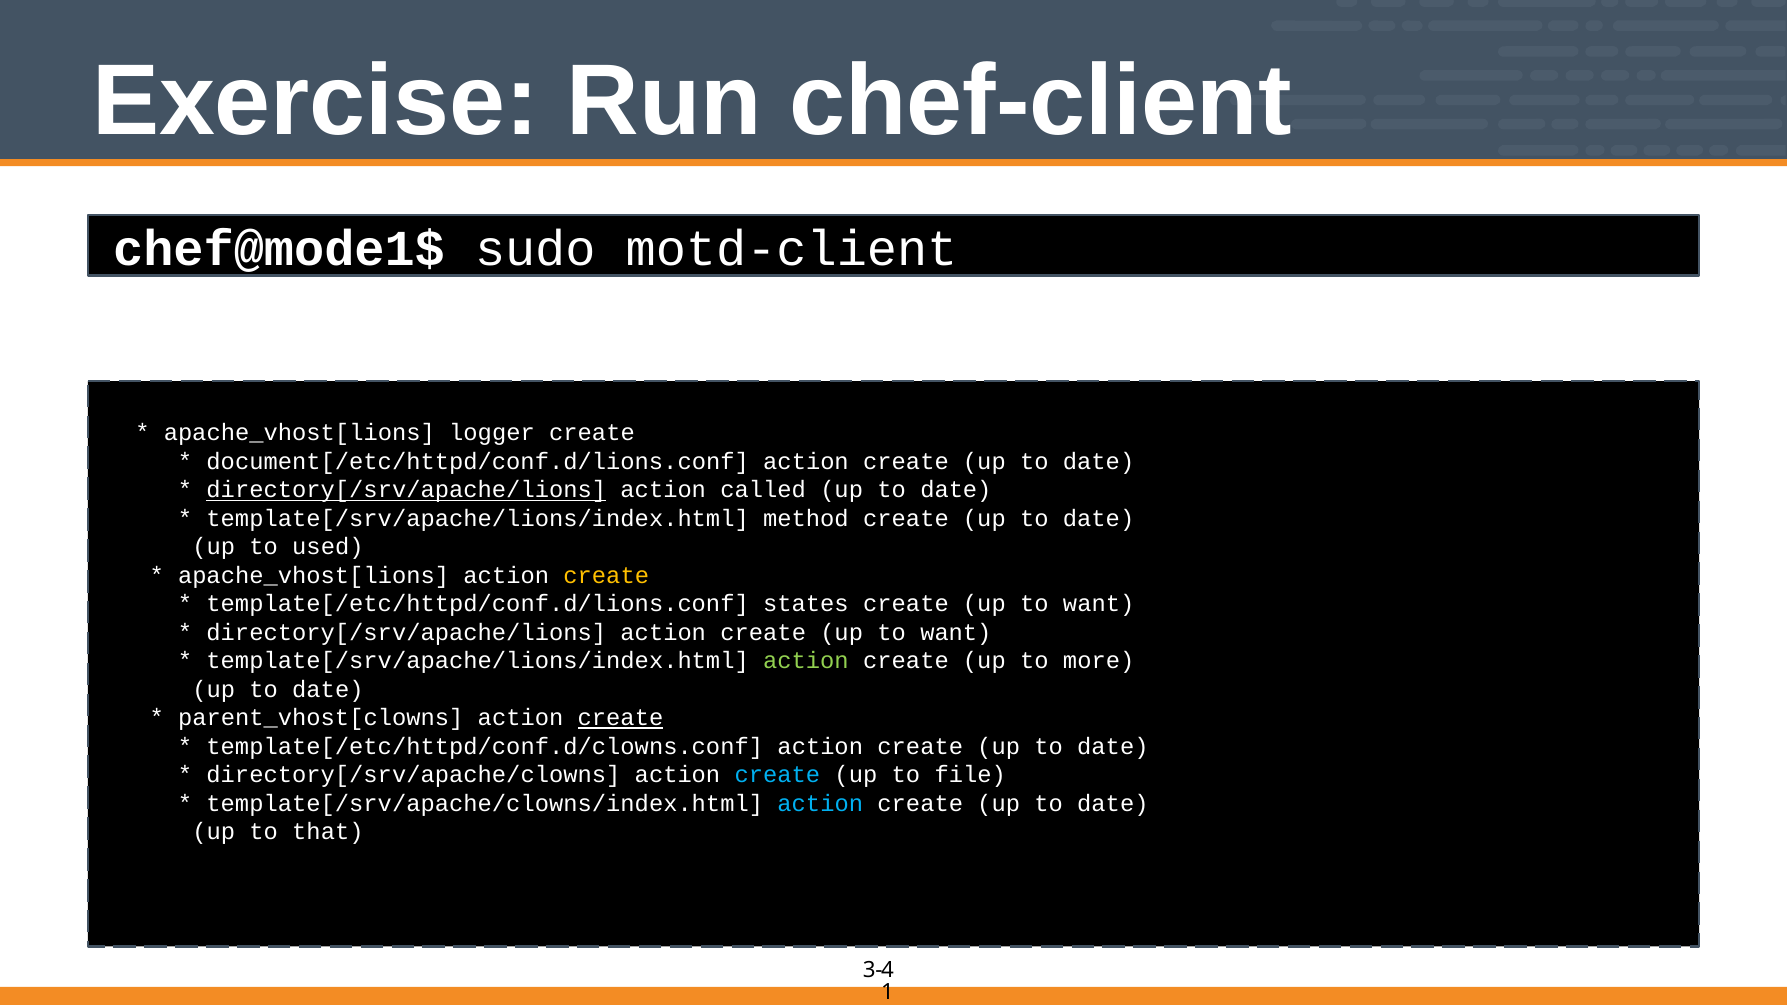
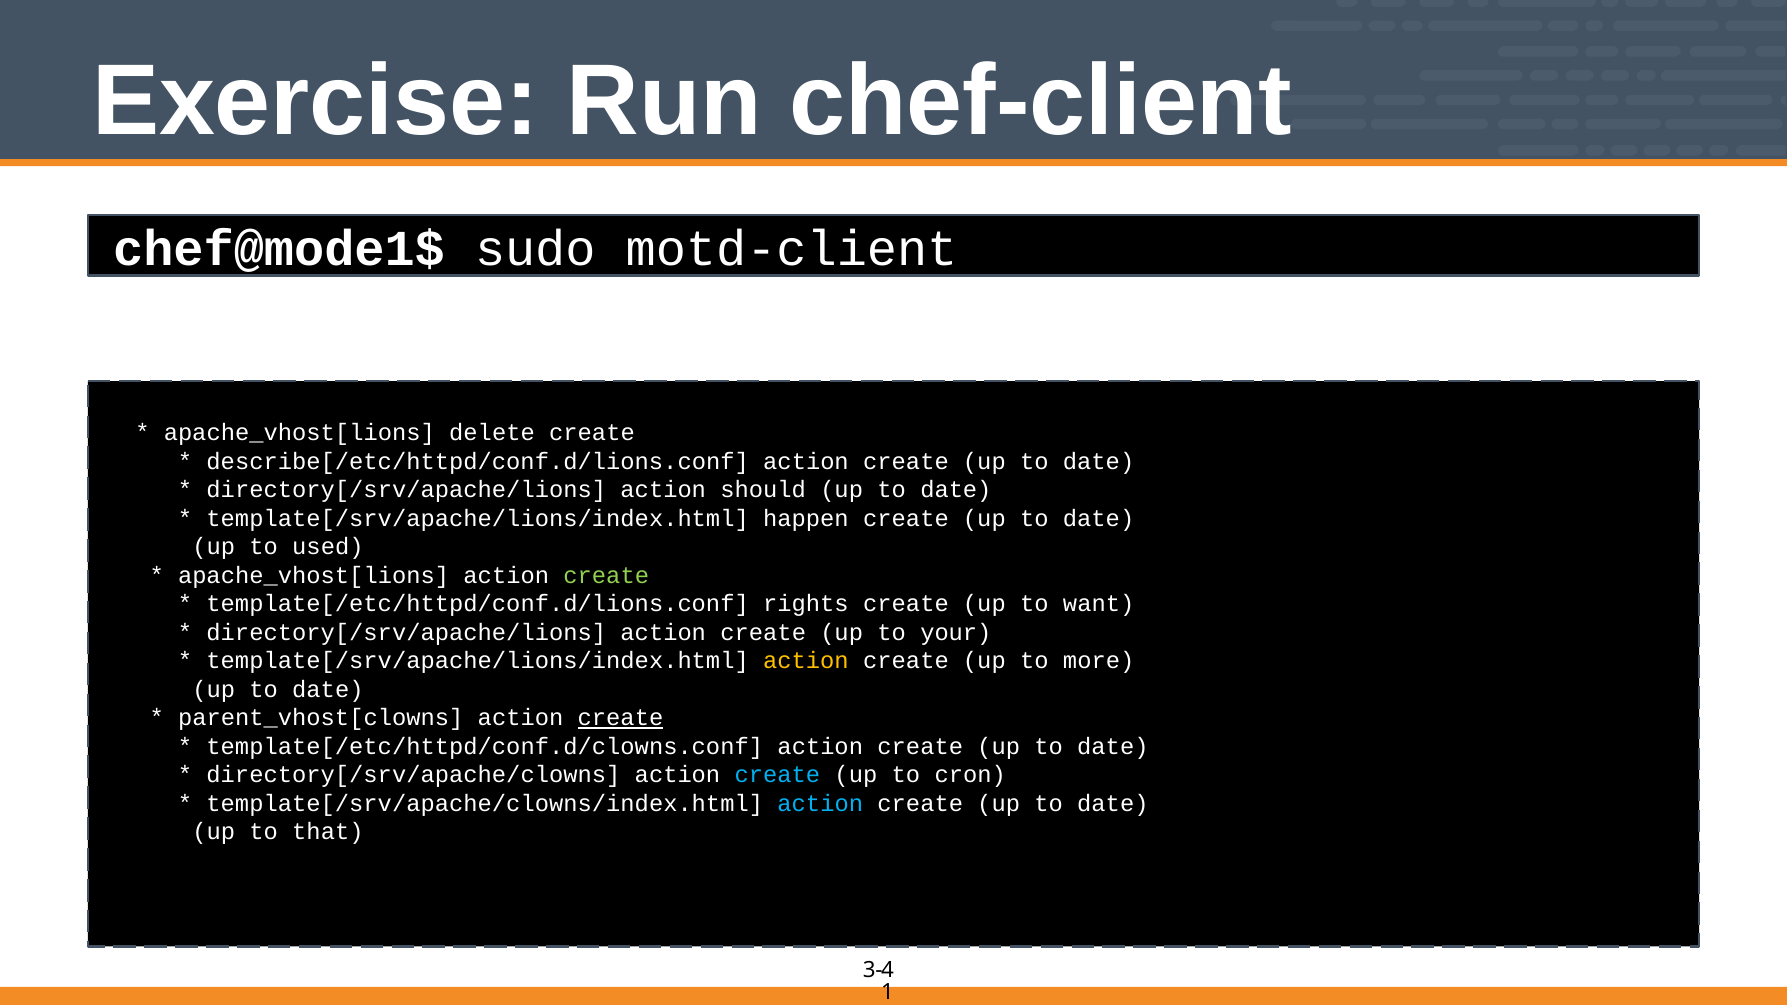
logger: logger -> delete
document[/etc/httpd/conf.d/lions.conf: document[/etc/httpd/conf.d/lions.conf -> describe[/etc/httpd/conf.d/lions.conf
directory[/srv/apache/lions at (406, 490) underline: present -> none
called: called -> should
method: method -> happen
create at (606, 576) colour: yellow -> light green
states: states -> rights
want at (956, 633): want -> your
action at (806, 661) colour: light green -> yellow
file: file -> cron
